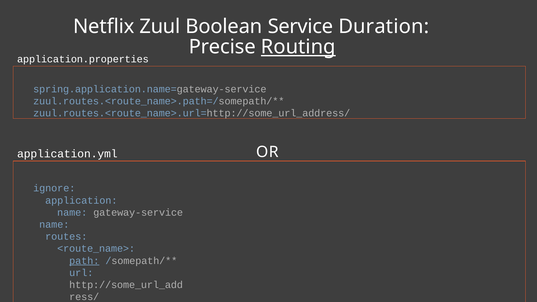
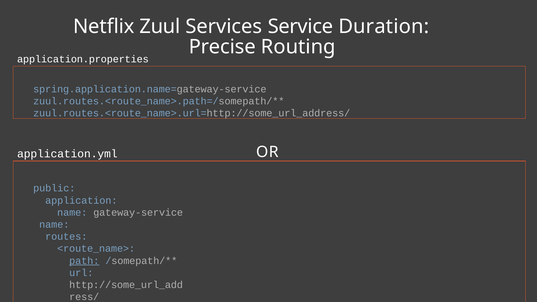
Boolean: Boolean -> Services
Routing underline: present -> none
ignore: ignore -> public
